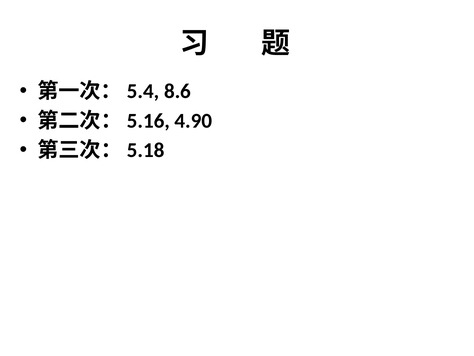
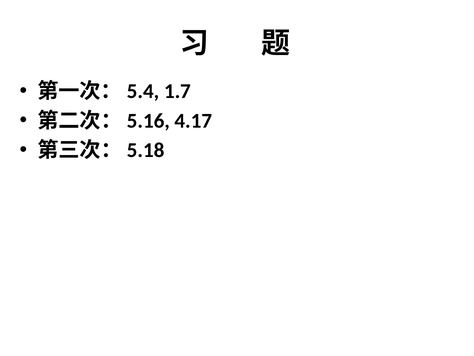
8.6: 8.6 -> 1.7
4.90: 4.90 -> 4.17
